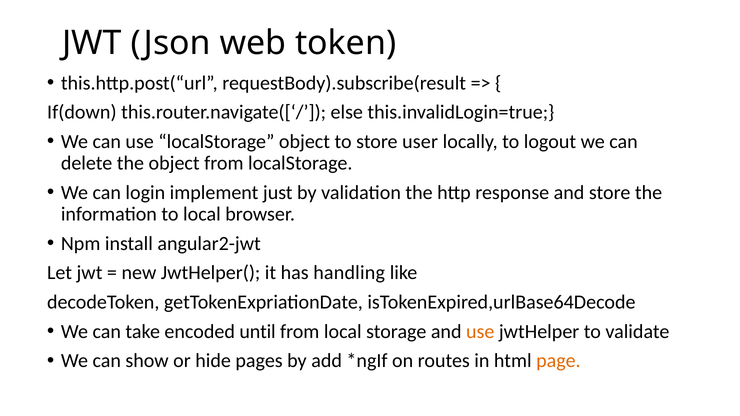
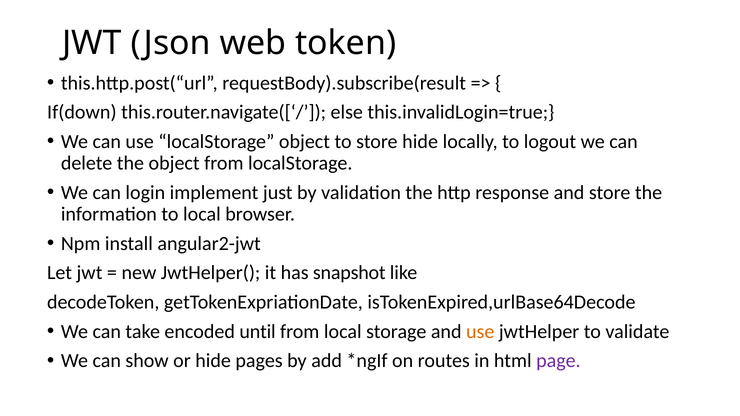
store user: user -> hide
handling: handling -> snapshot
page colour: orange -> purple
